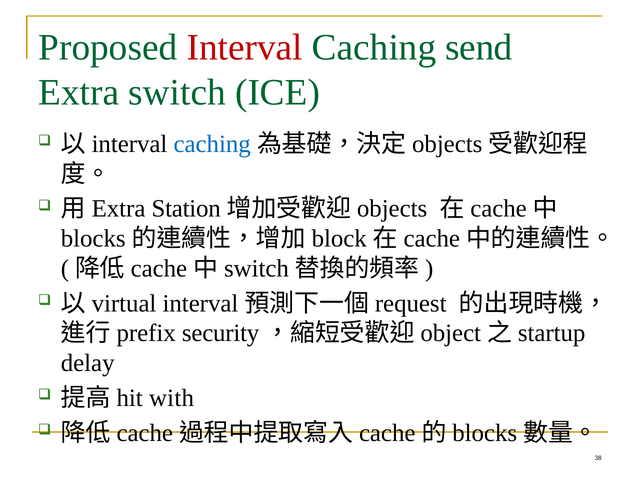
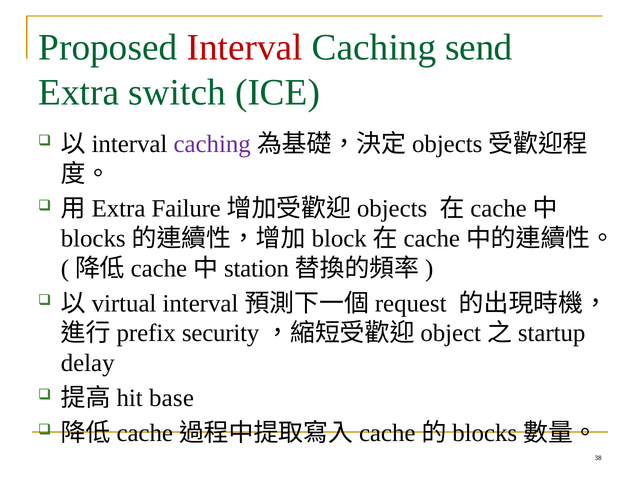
caching at (212, 144) colour: blue -> purple
Station: Station -> Failure
switch at (256, 269): switch -> station
with: with -> base
